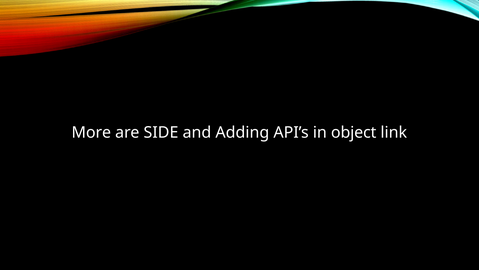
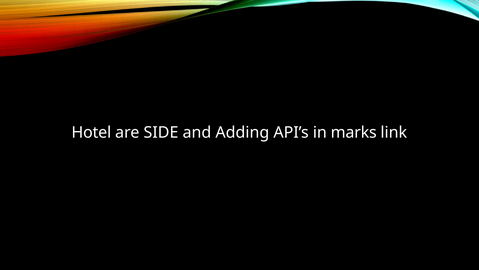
More: More -> Hotel
object: object -> marks
